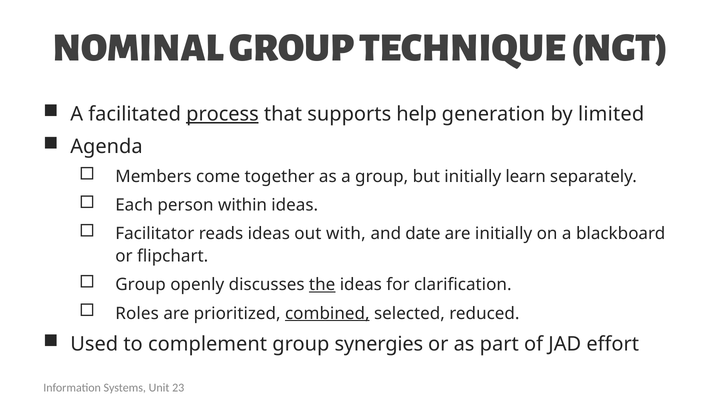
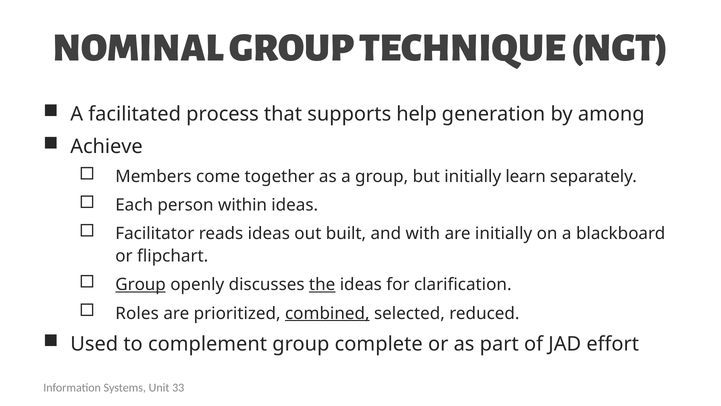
process underline: present -> none
limited: limited -> among
Agenda: Agenda -> Achieve
with: with -> built
date: date -> with
Group at (141, 285) underline: none -> present
synergies: synergies -> complete
23: 23 -> 33
